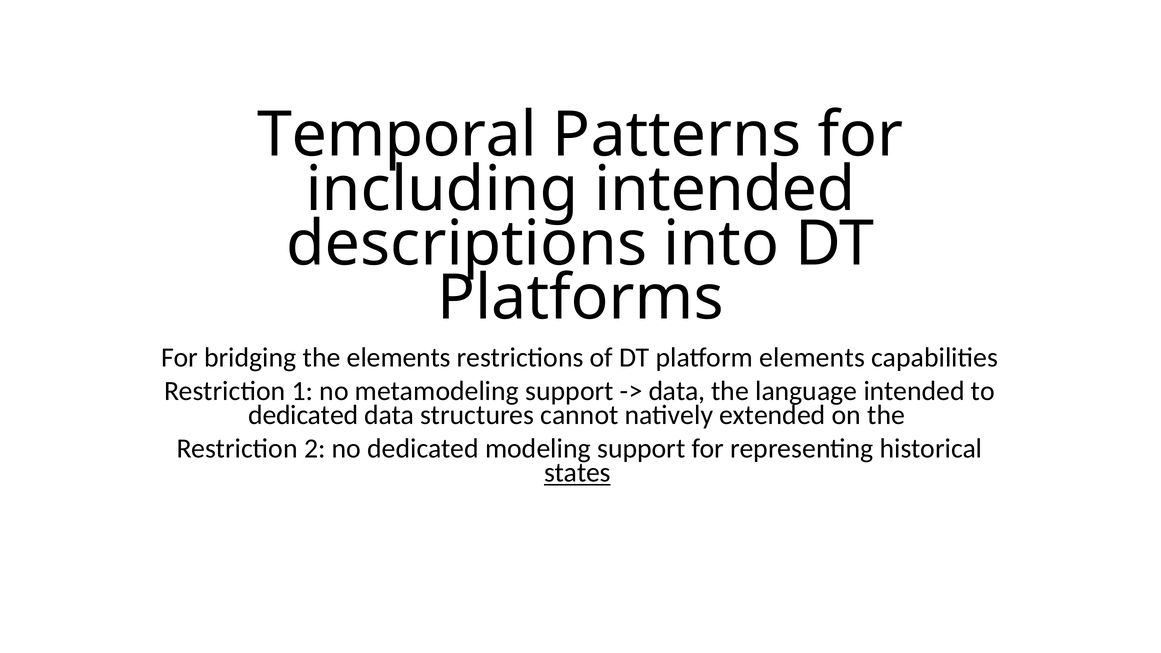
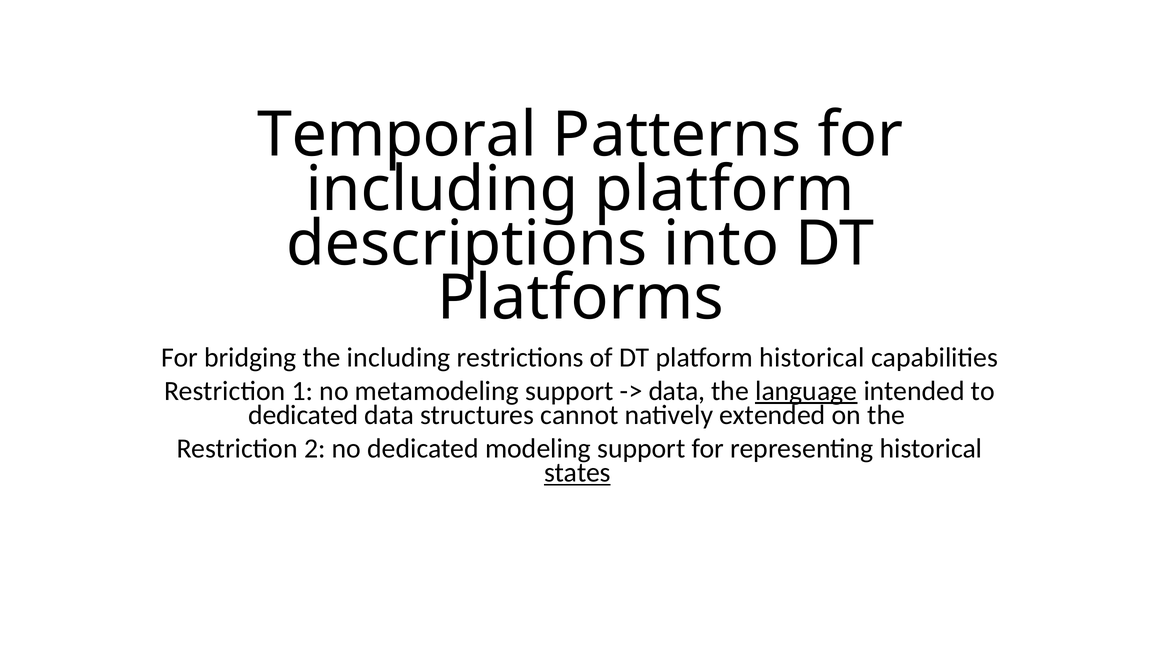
including intended: intended -> platform
the elements: elements -> including
platform elements: elements -> historical
language underline: none -> present
